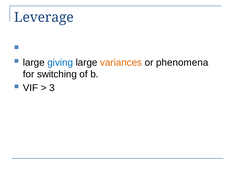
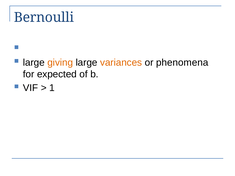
Leverage: Leverage -> Bernoulli
giving colour: blue -> orange
switching: switching -> expected
3: 3 -> 1
